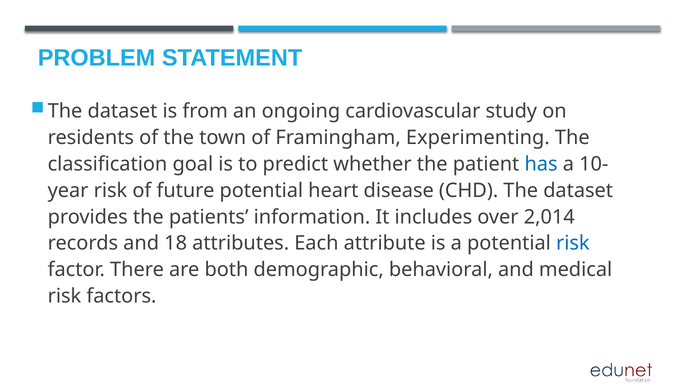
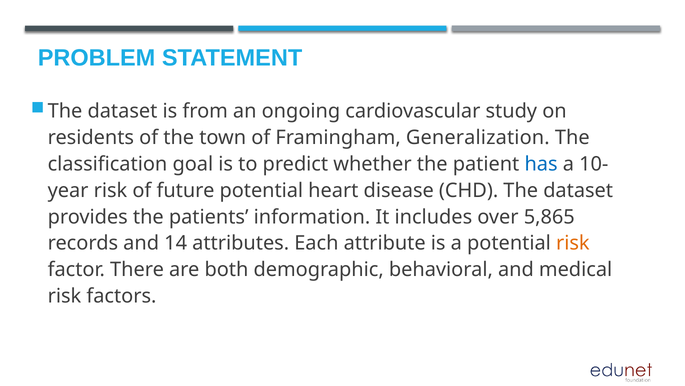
Experimenting: Experimenting -> Generalization
2,014: 2,014 -> 5,865
18: 18 -> 14
risk at (573, 243) colour: blue -> orange
